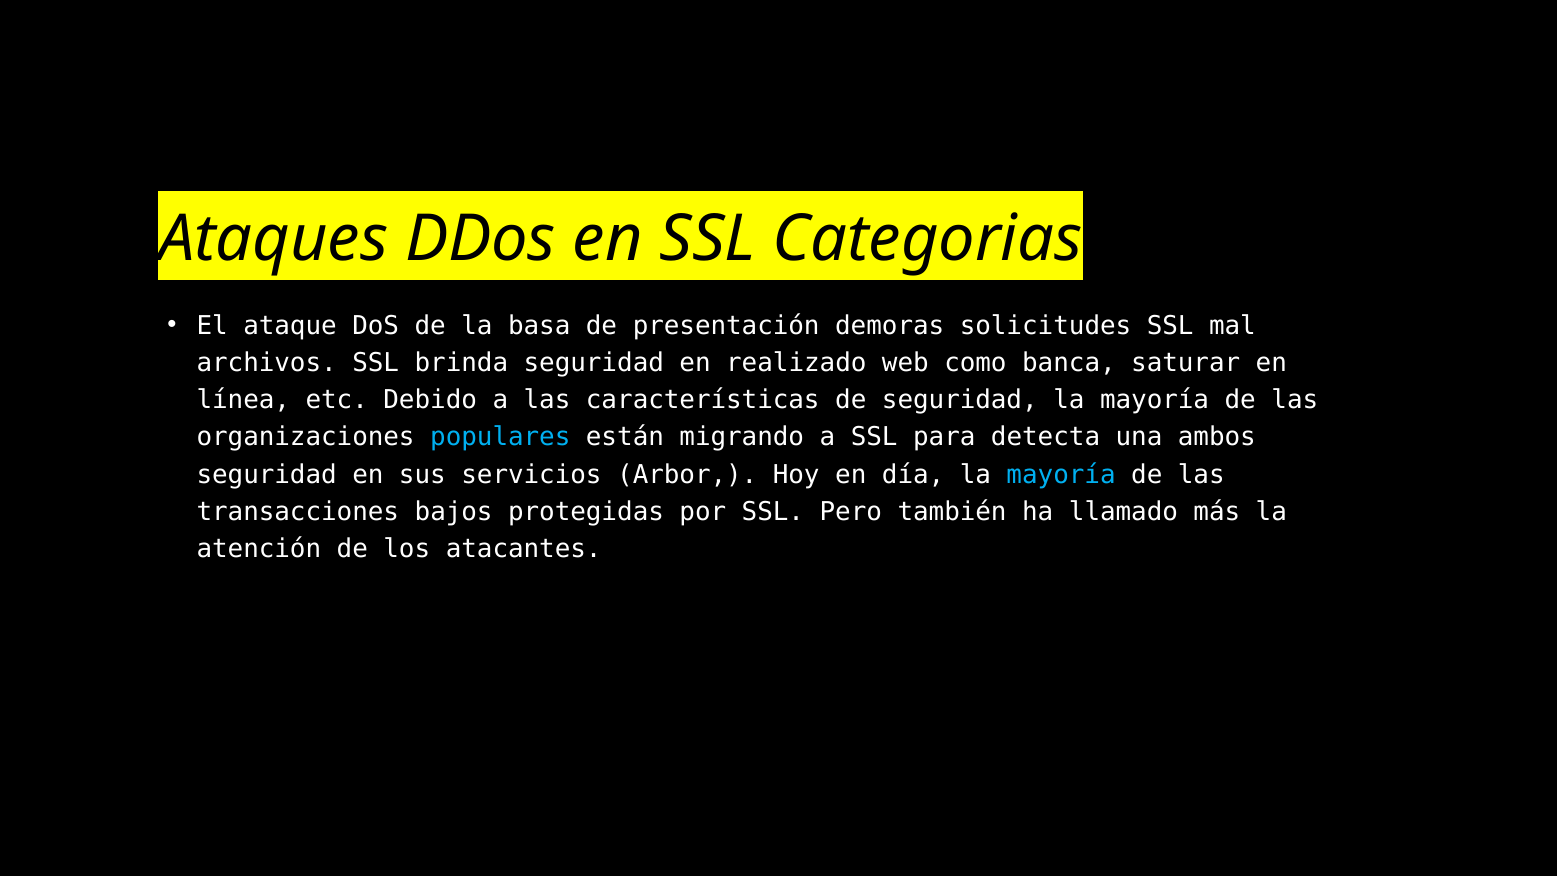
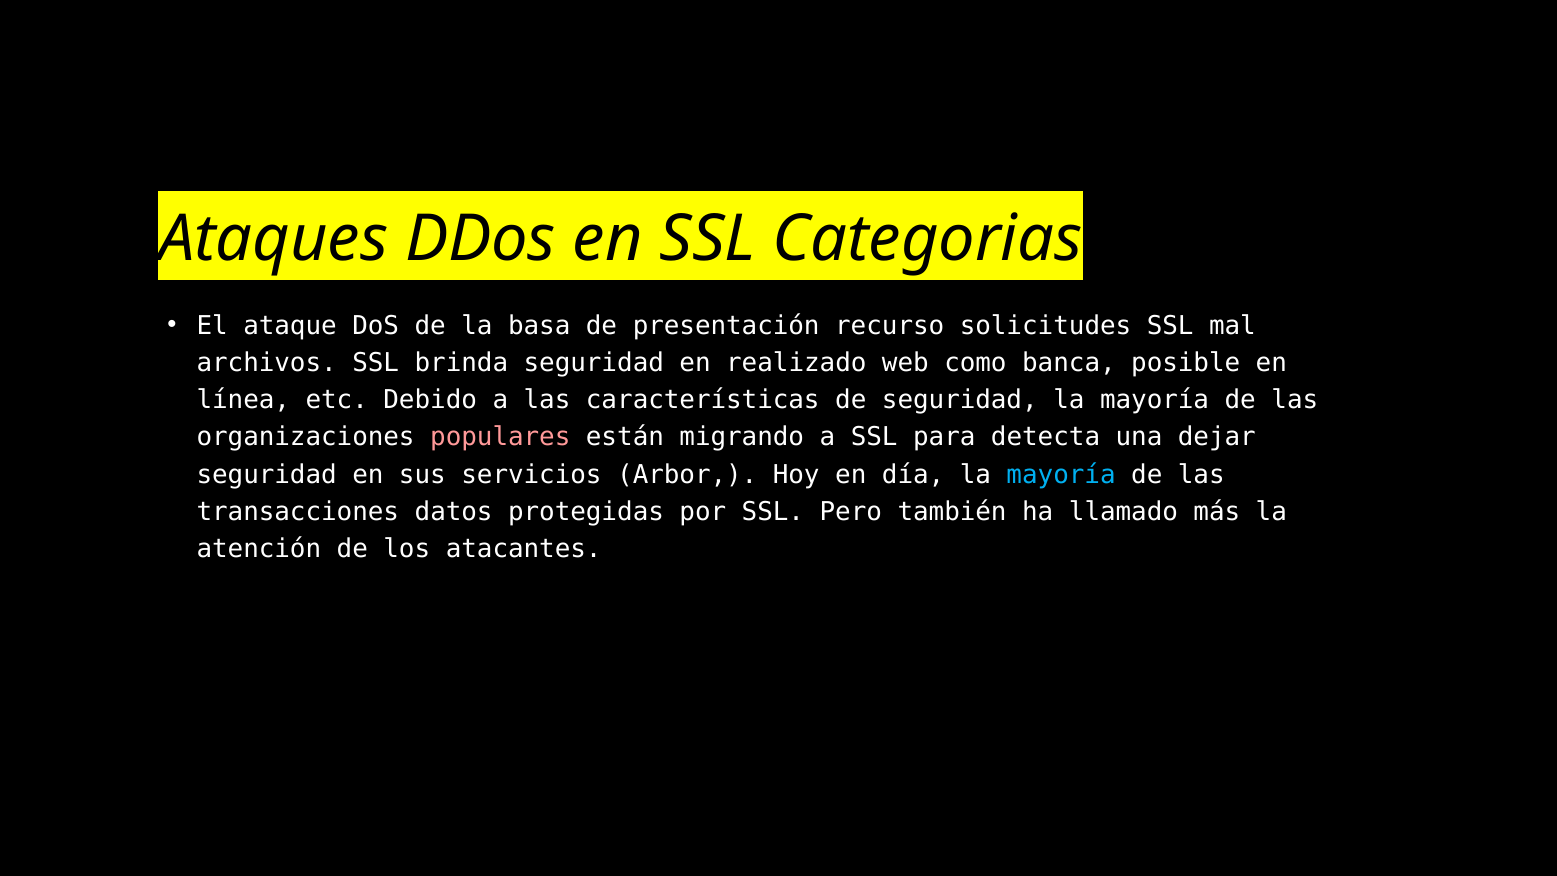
demoras: demoras -> recurso
saturar: saturar -> posible
populares colour: light blue -> pink
ambos: ambos -> dejar
bajos: bajos -> datos
